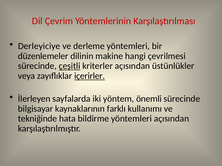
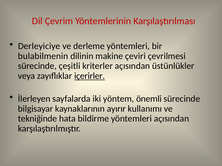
düzenlemeler: düzenlemeler -> bulabilmenin
hangi: hangi -> çeviri
çeşitli underline: present -> none
farklı: farklı -> ayırır
